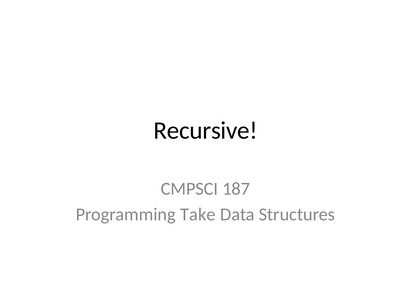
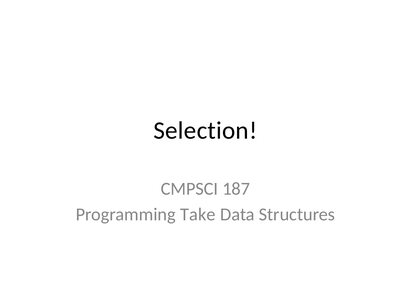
Recursive: Recursive -> Selection
